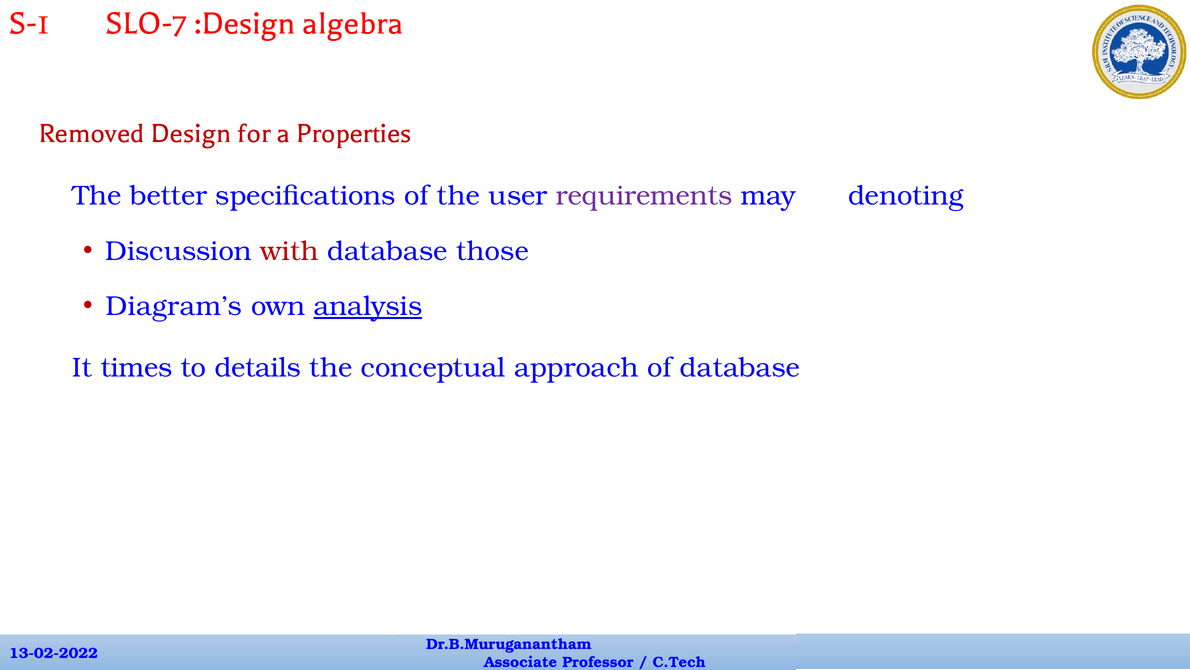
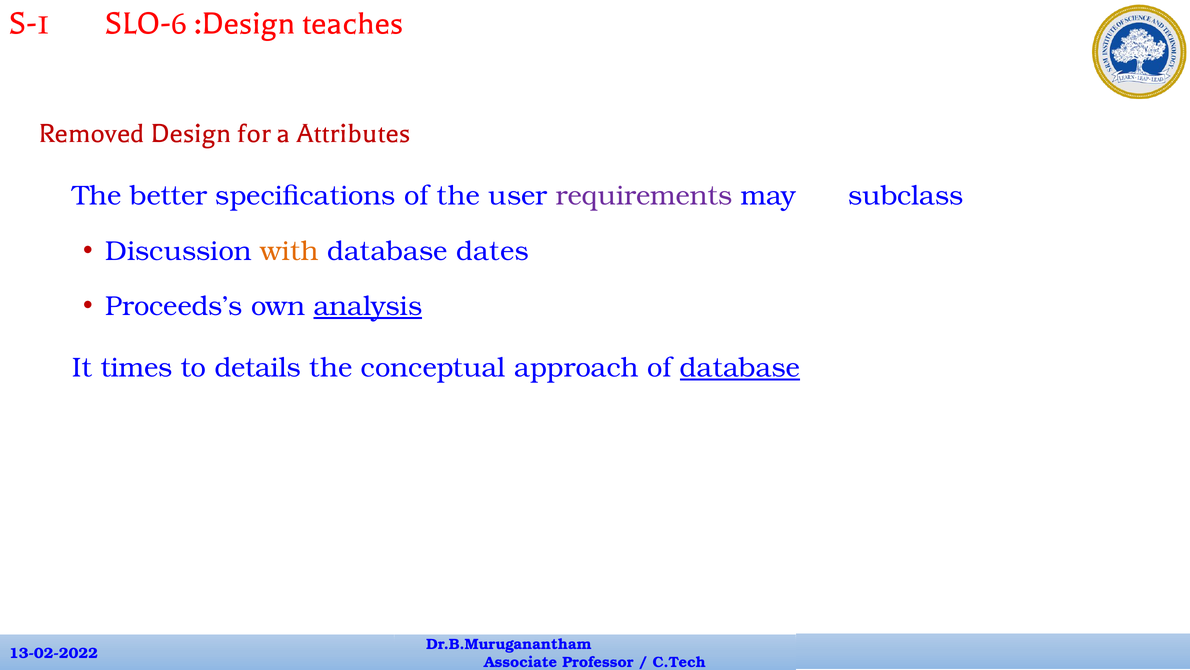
SLO-7: SLO-7 -> SLO-6
algebra: algebra -> teaches
Properties: Properties -> Attributes
denoting: denoting -> subclass
with colour: red -> orange
those: those -> dates
Diagram’s: Diagram’s -> Proceeds’s
database at (740, 367) underline: none -> present
